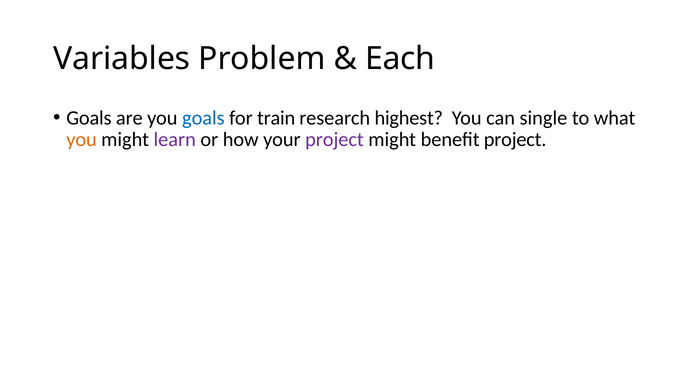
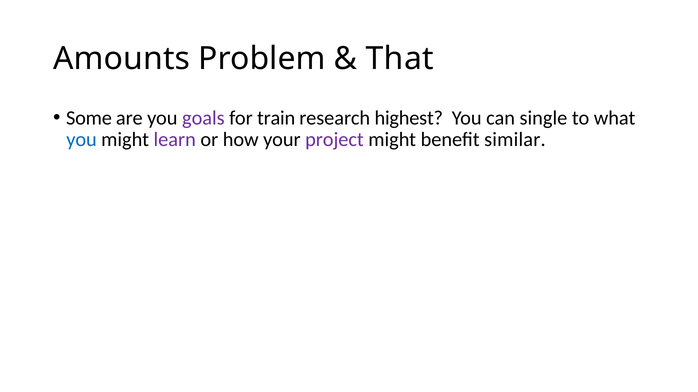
Variables: Variables -> Amounts
Each: Each -> That
Goals at (89, 118): Goals -> Some
goals at (203, 118) colour: blue -> purple
you at (82, 140) colour: orange -> blue
benefit project: project -> similar
